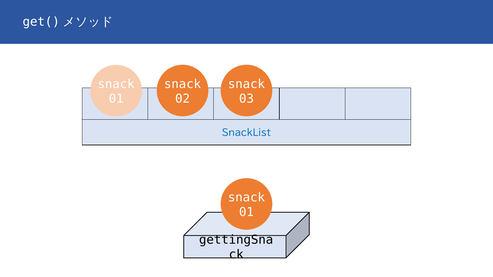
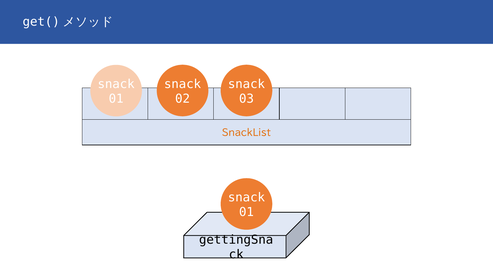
SnackList colour: blue -> orange
